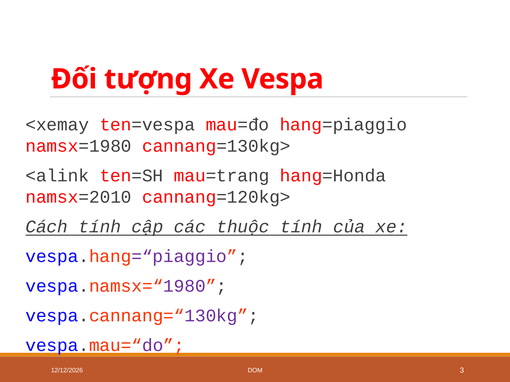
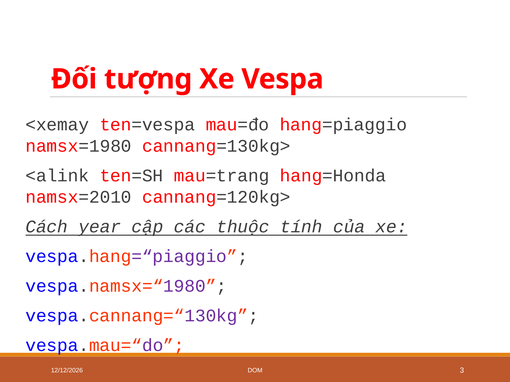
Cách tính: tính -> year
